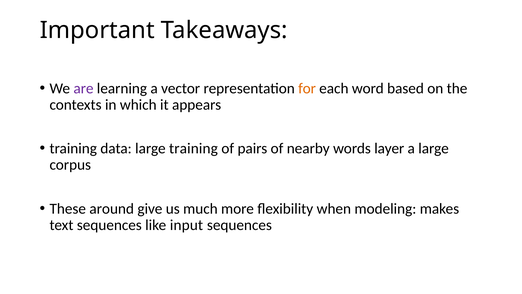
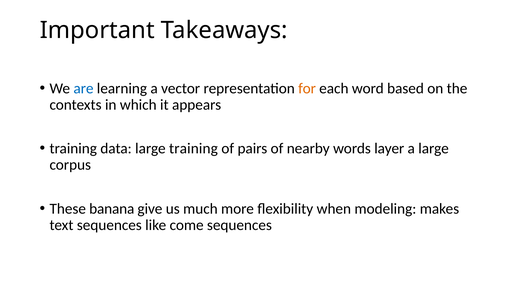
are colour: purple -> blue
around: around -> banana
input: input -> come
